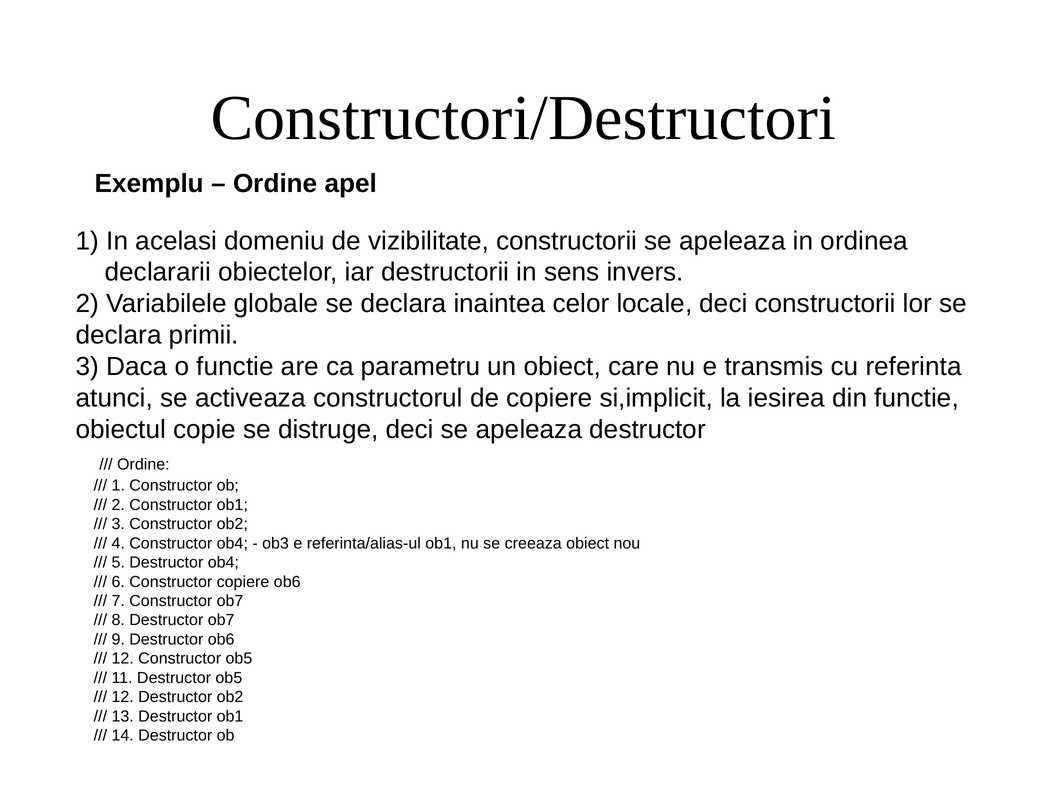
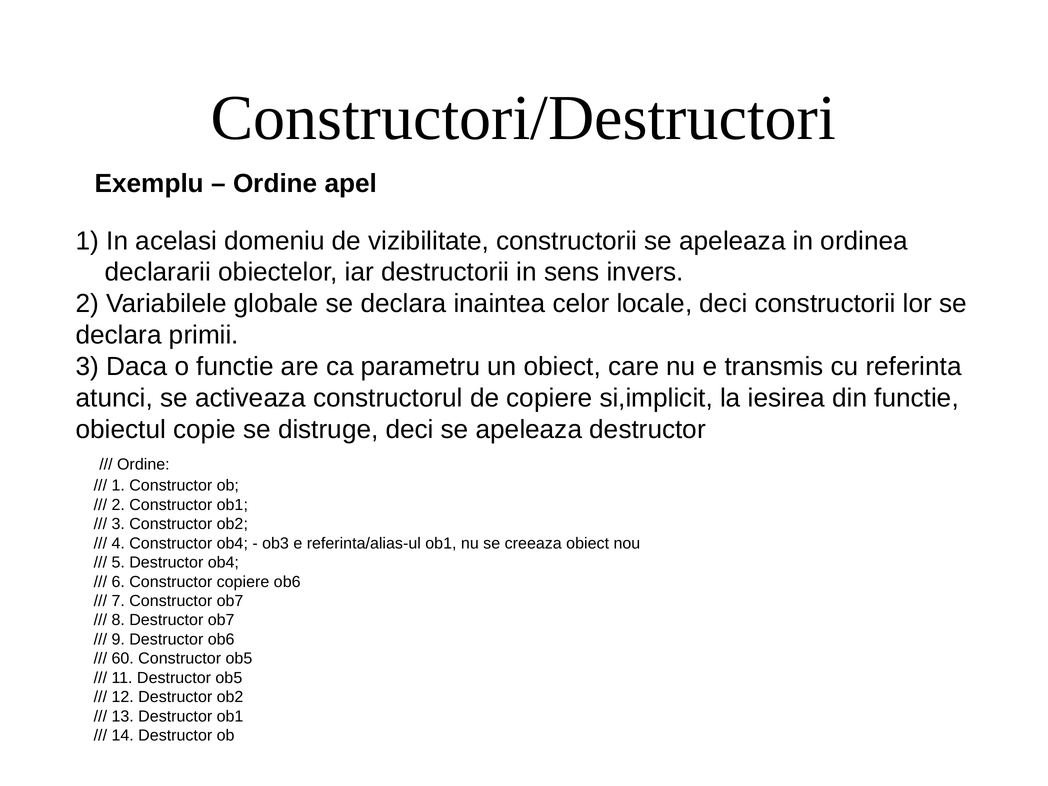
12 at (123, 659): 12 -> 60
